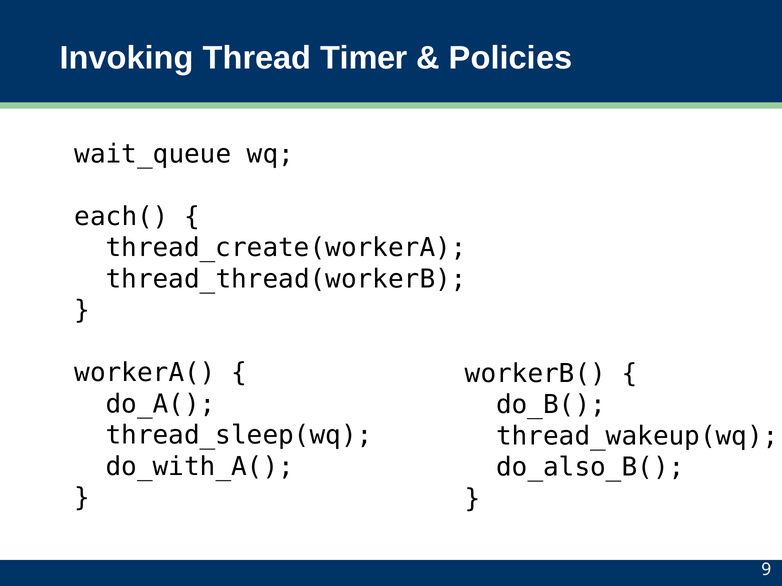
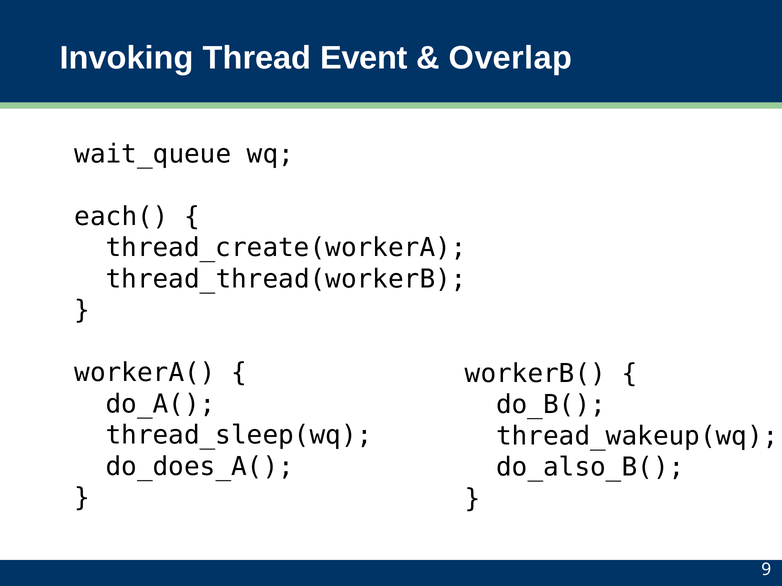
Timer: Timer -> Event
Policies: Policies -> Overlap
do_with_A(: do_with_A( -> do_does_A(
